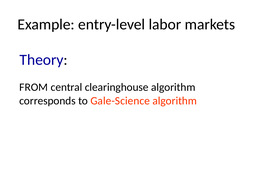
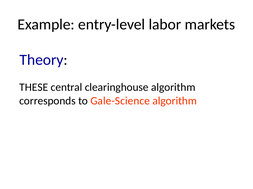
FROM: FROM -> THESE
